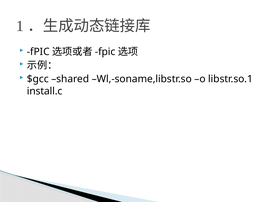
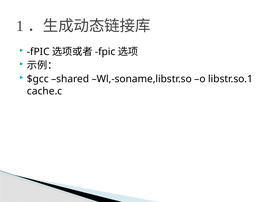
install.c: install.c -> cache.c
